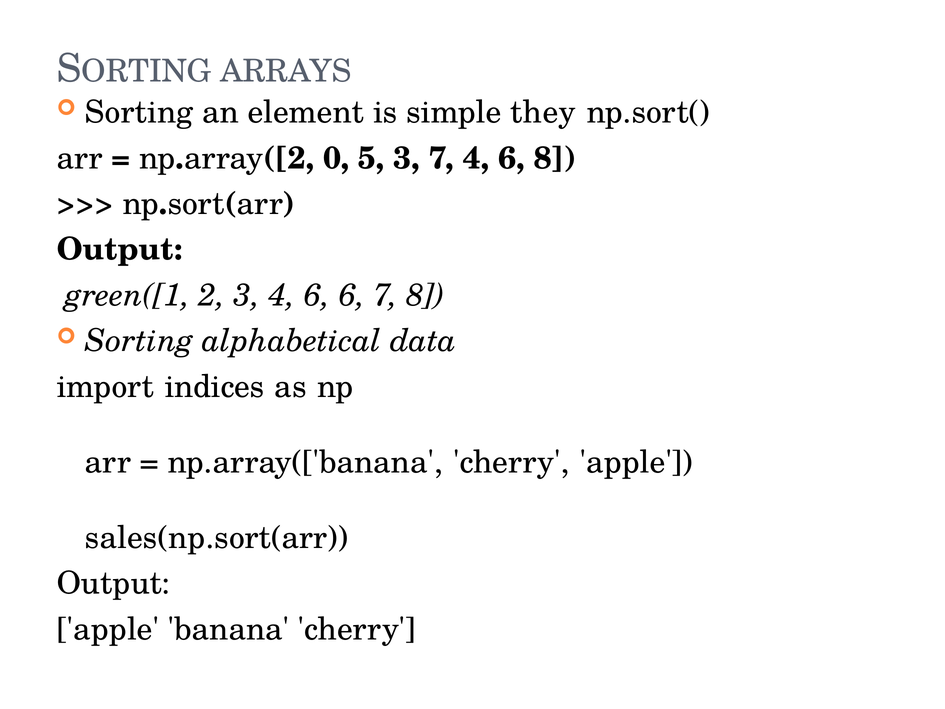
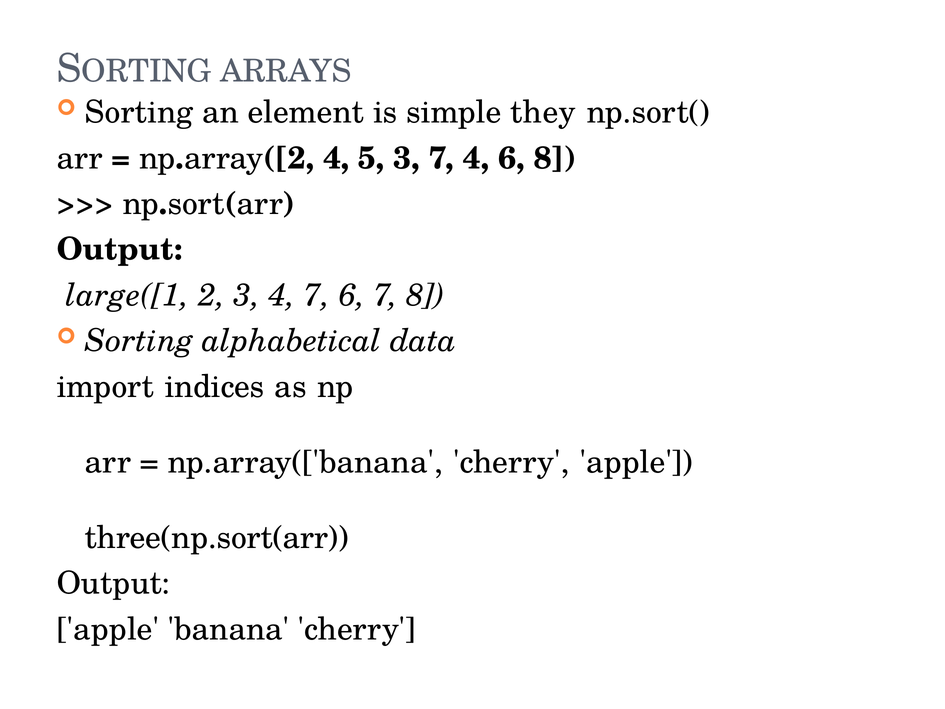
np.array([2 0: 0 -> 4
green([1: green([1 -> large([1
3 4 6: 6 -> 7
sales(np.sort(arr: sales(np.sort(arr -> three(np.sort(arr
